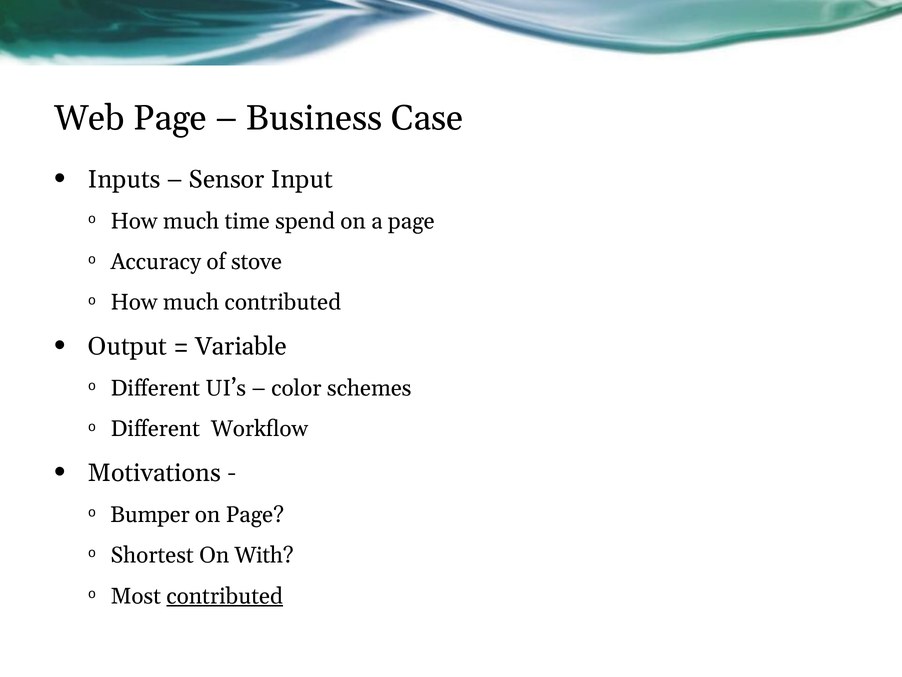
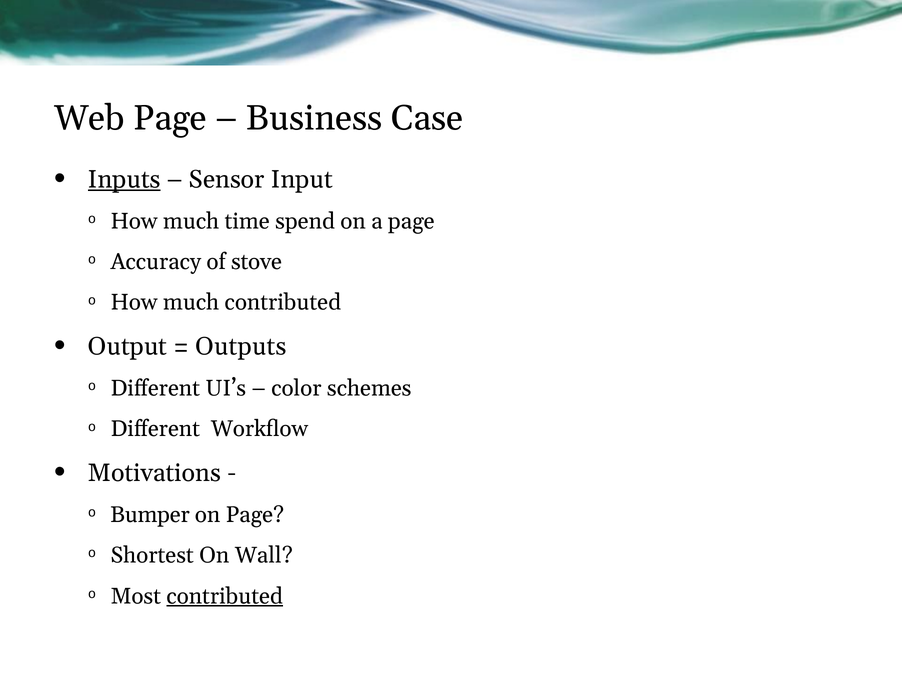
Inputs underline: none -> present
Variable: Variable -> Outputs
With: With -> Wall
